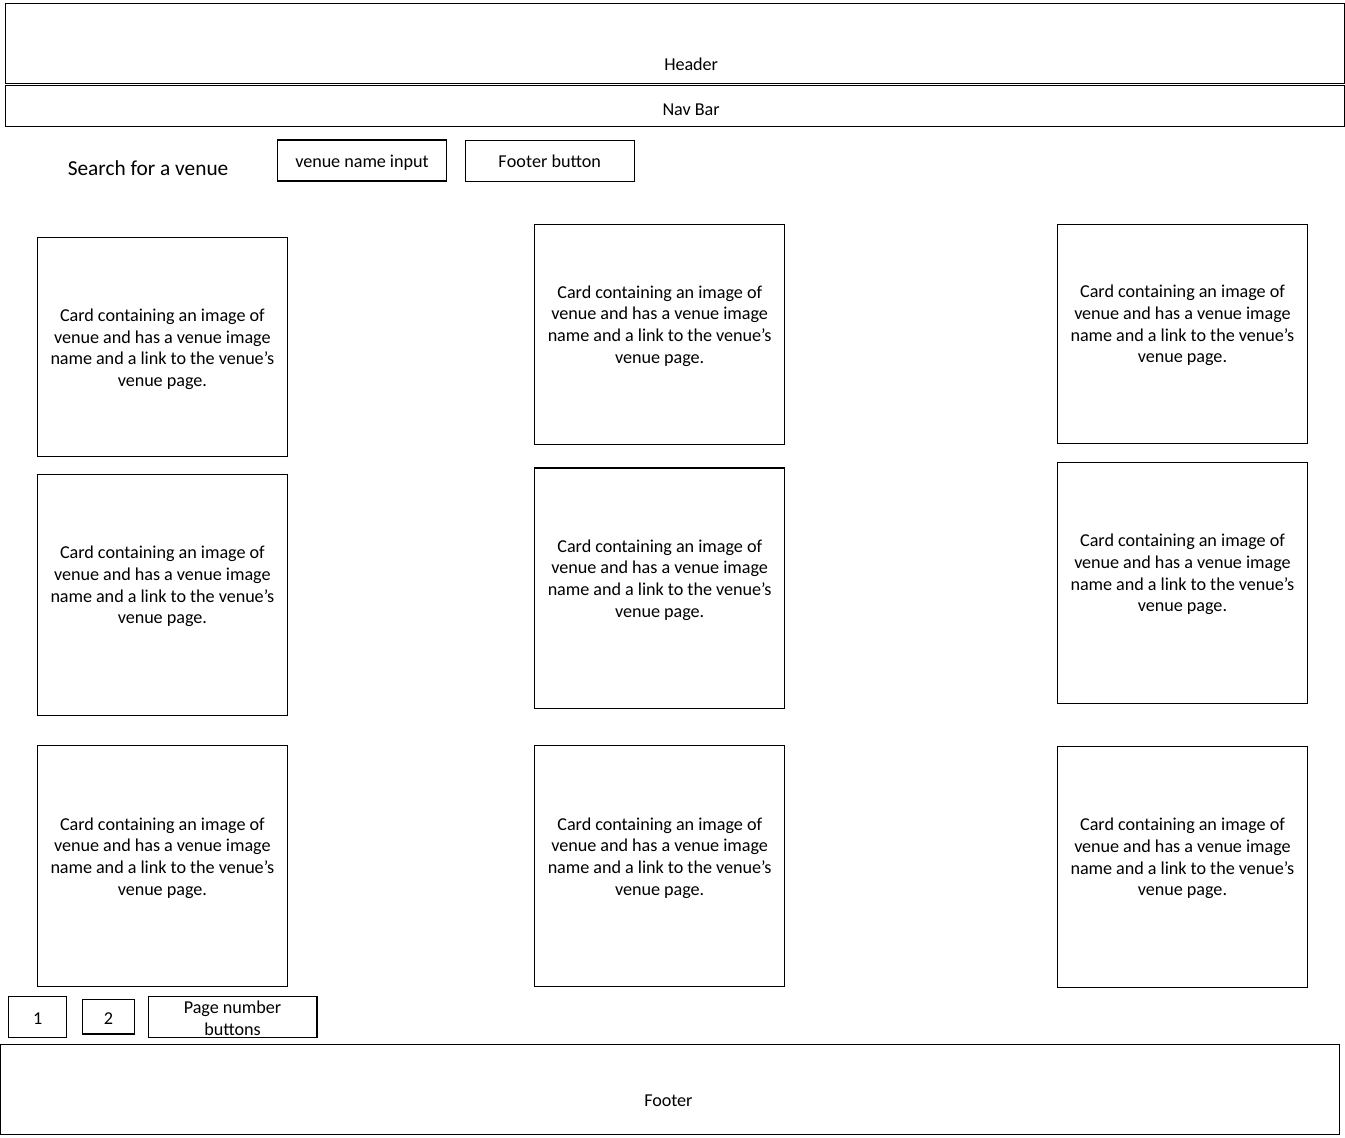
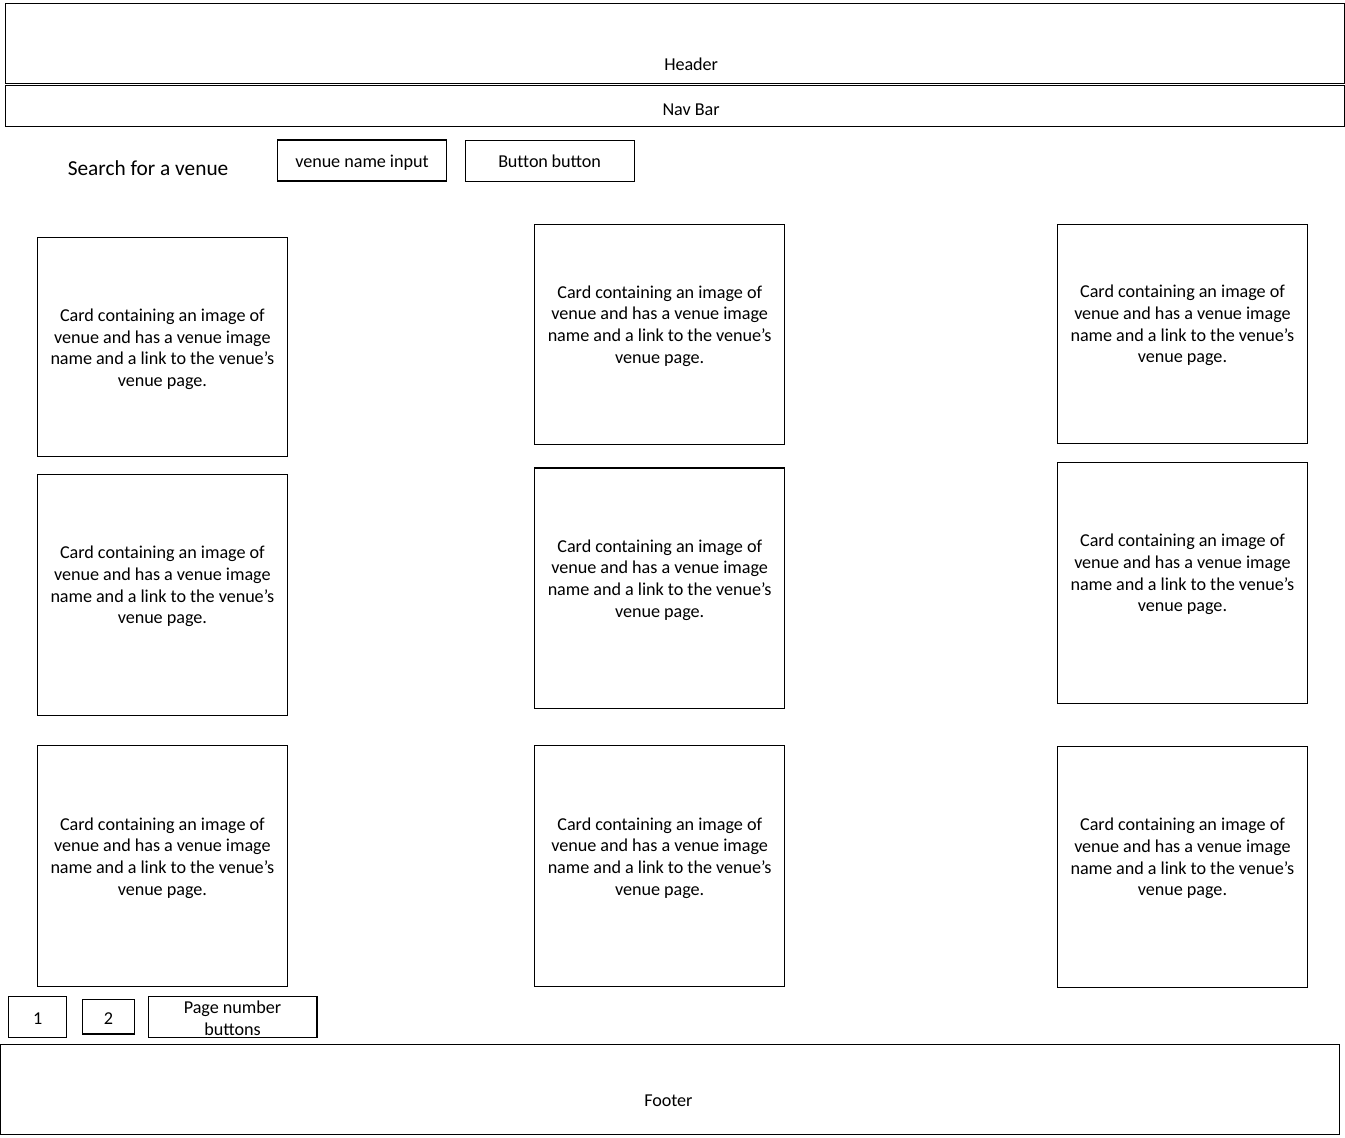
input Footer: Footer -> Button
